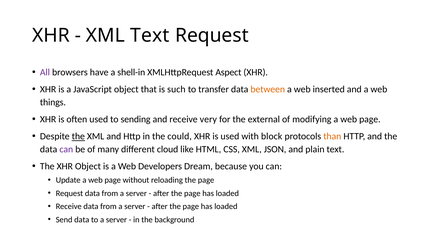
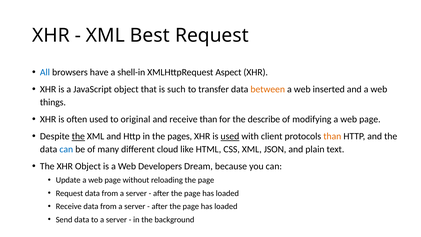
XML Text: Text -> Best
All colour: purple -> blue
sending: sending -> original
receive very: very -> than
external: external -> describe
could: could -> pages
used at (230, 136) underline: none -> present
block: block -> client
can at (66, 149) colour: purple -> blue
